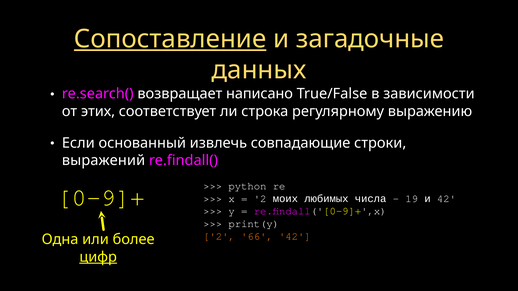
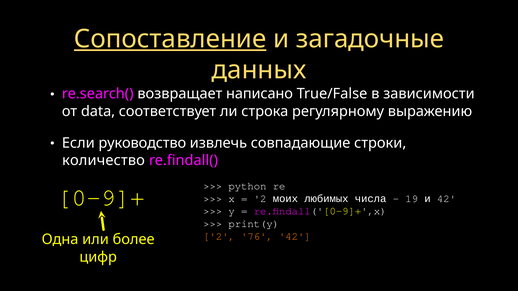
этих: этих -> data
основанный: основанный -> руководство
выражений: выражений -> количество
66: 66 -> 76
цифр underline: present -> none
